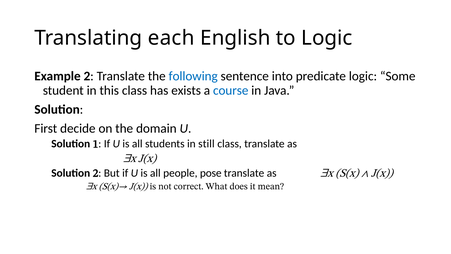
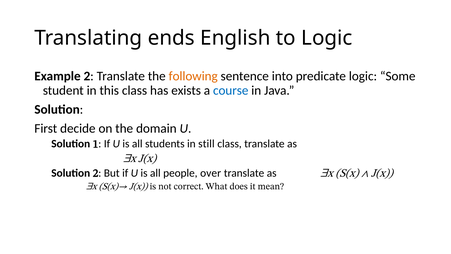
each: each -> ends
following colour: blue -> orange
pose: pose -> over
